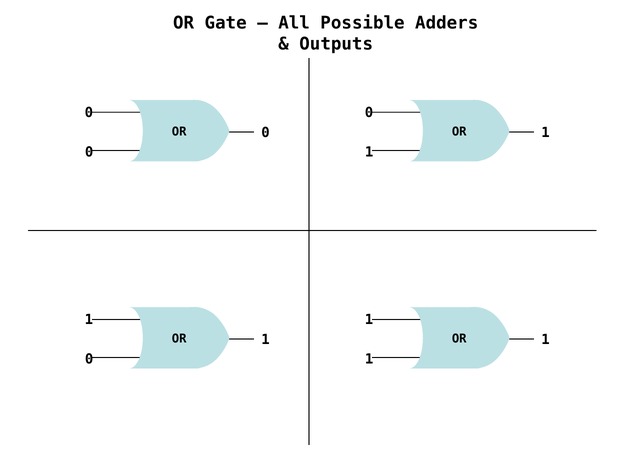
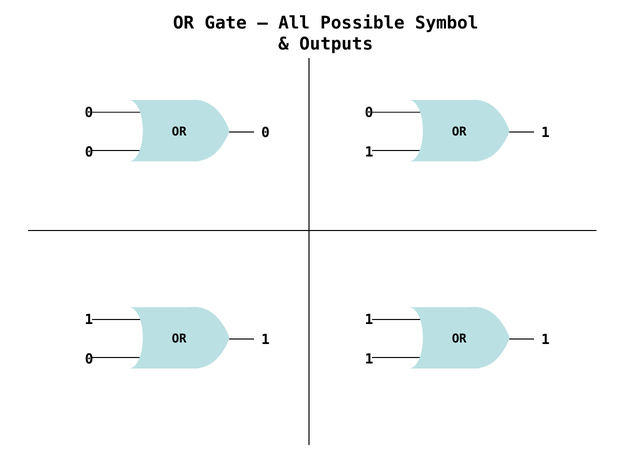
Adders: Adders -> Symbol
